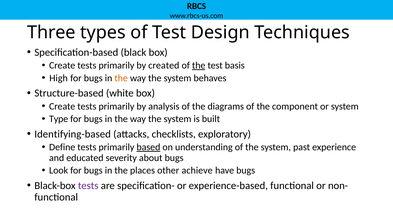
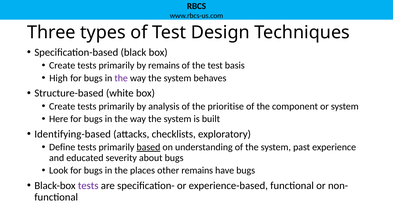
by created: created -> remains
the at (199, 65) underline: present -> none
the at (121, 78) colour: orange -> purple
diagrams: diagrams -> prioritise
Type: Type -> Here
other achieve: achieve -> remains
